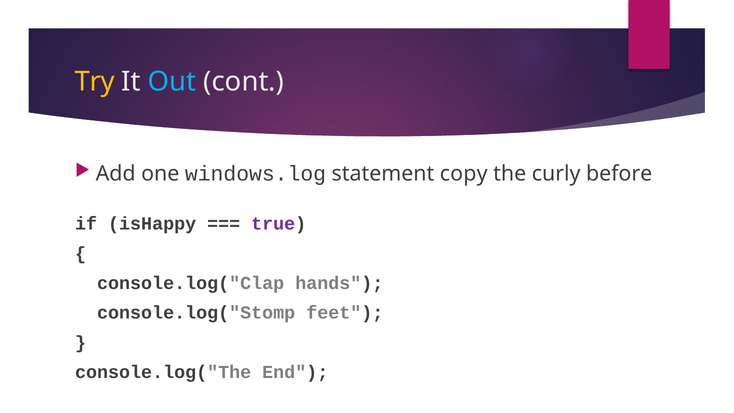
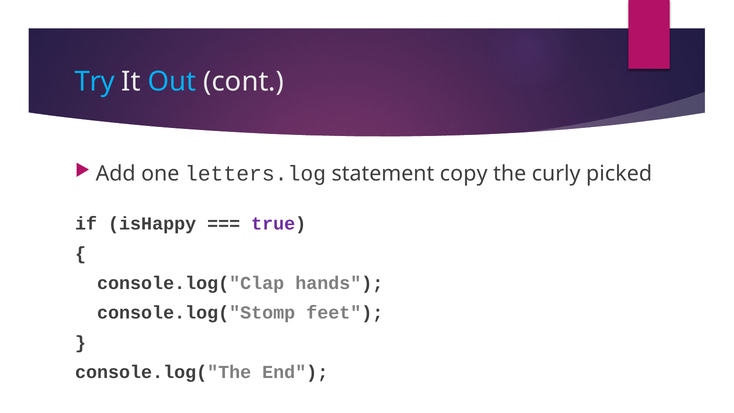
Try colour: yellow -> light blue
windows.log: windows.log -> letters.log
before: before -> picked
